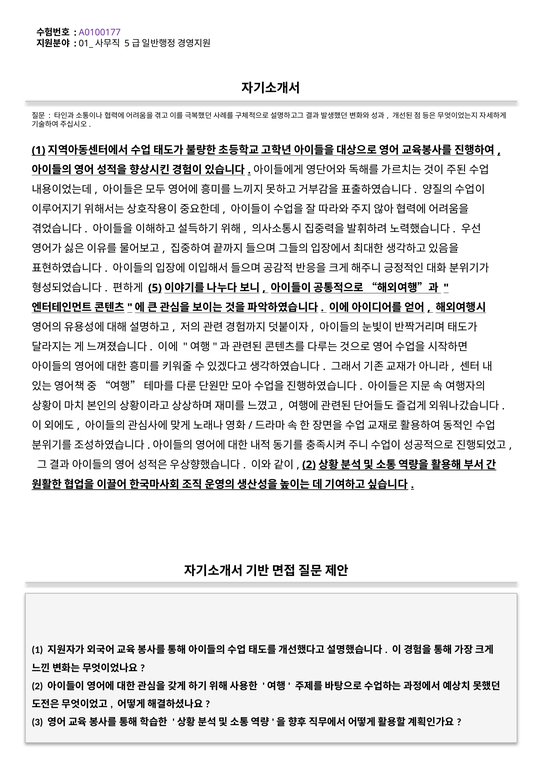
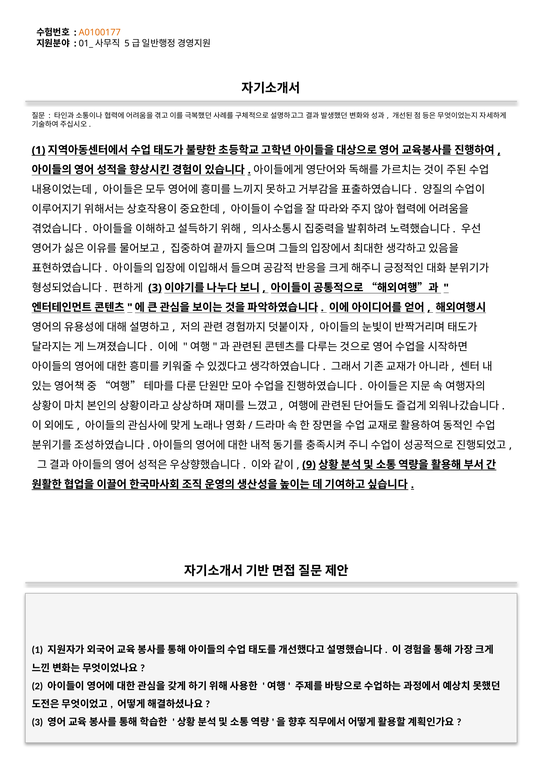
A0100177 colour: purple -> orange
5 at (155, 288): 5 -> 3
2 at (309, 465): 2 -> 9
